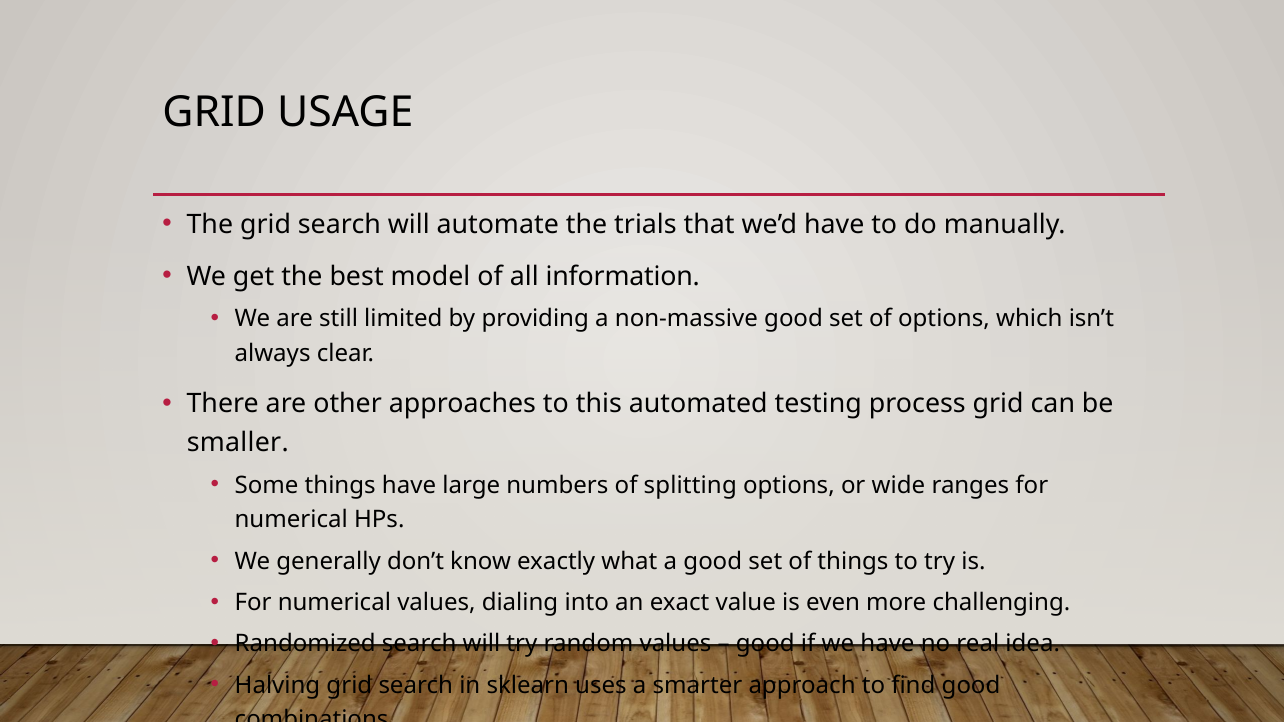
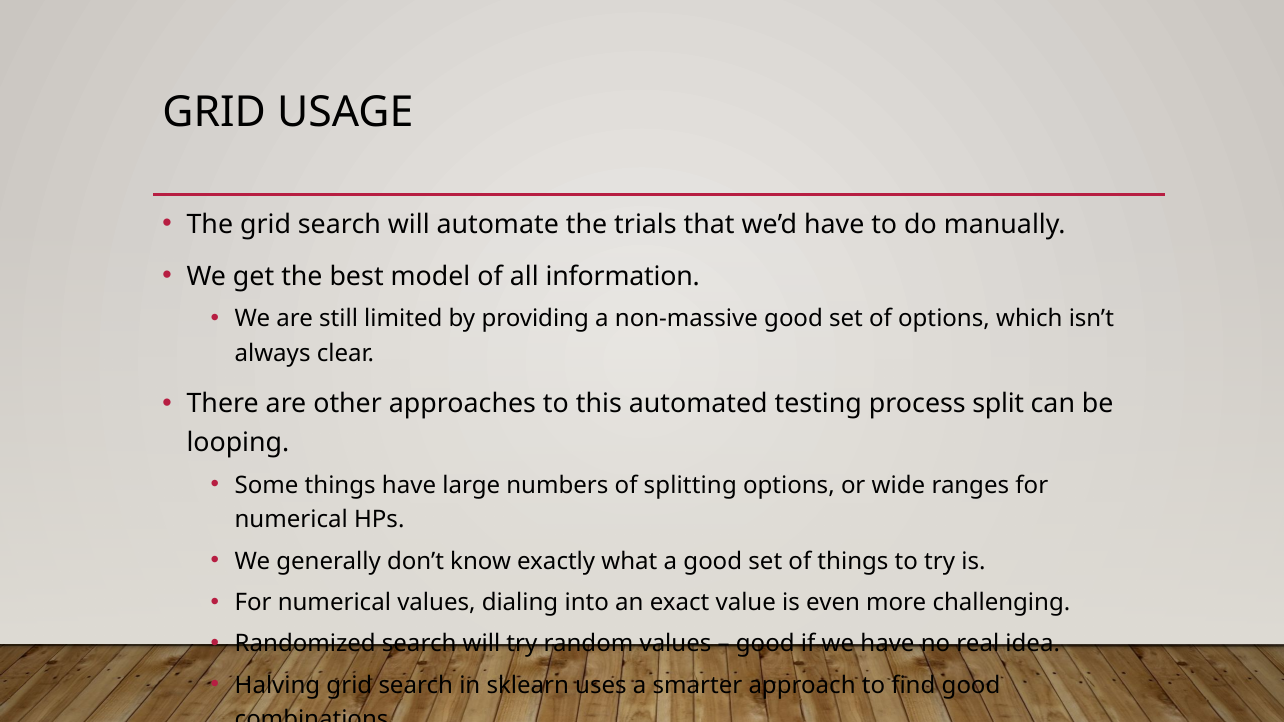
process grid: grid -> split
smaller: smaller -> looping
